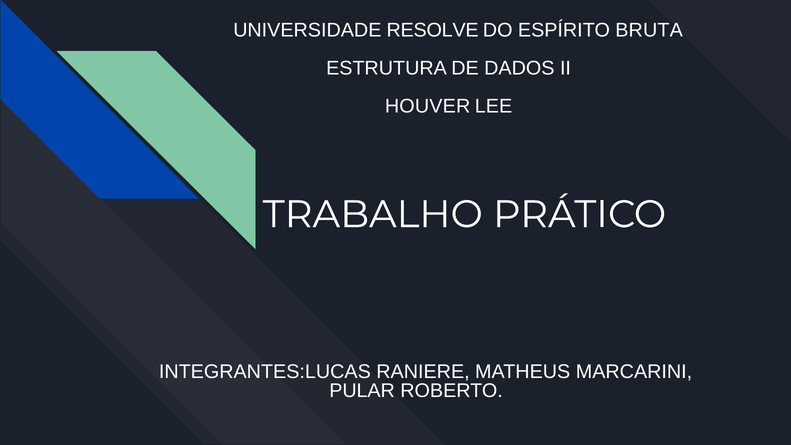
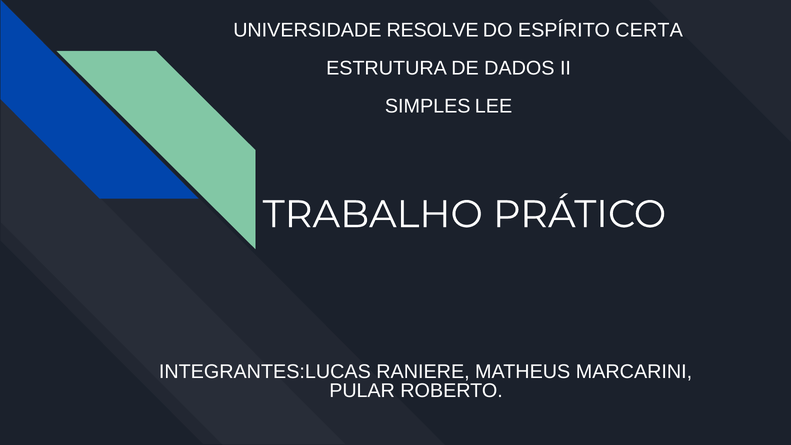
BRUTA: BRUTA -> CERTA
HOUVER: HOUVER -> SIMPLES
